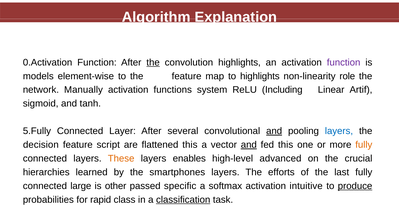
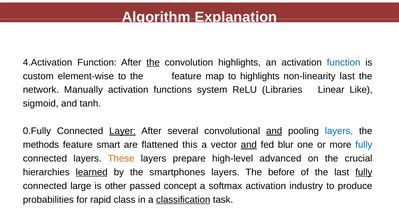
0.Activation: 0.Activation -> 4.Activation
function at (344, 63) colour: purple -> blue
models: models -> custom
non-linearity role: role -> last
Including: Including -> Libraries
Artif: Artif -> Like
5.Fully: 5.Fully -> 0.Fully
Layer underline: none -> present
decision: decision -> methods
script: script -> smart
fed this: this -> blur
fully at (364, 145) colour: orange -> blue
enables: enables -> prepare
learned underline: none -> present
efforts: efforts -> before
fully at (364, 173) underline: none -> present
specific: specific -> concept
intuitive: intuitive -> industry
produce underline: present -> none
